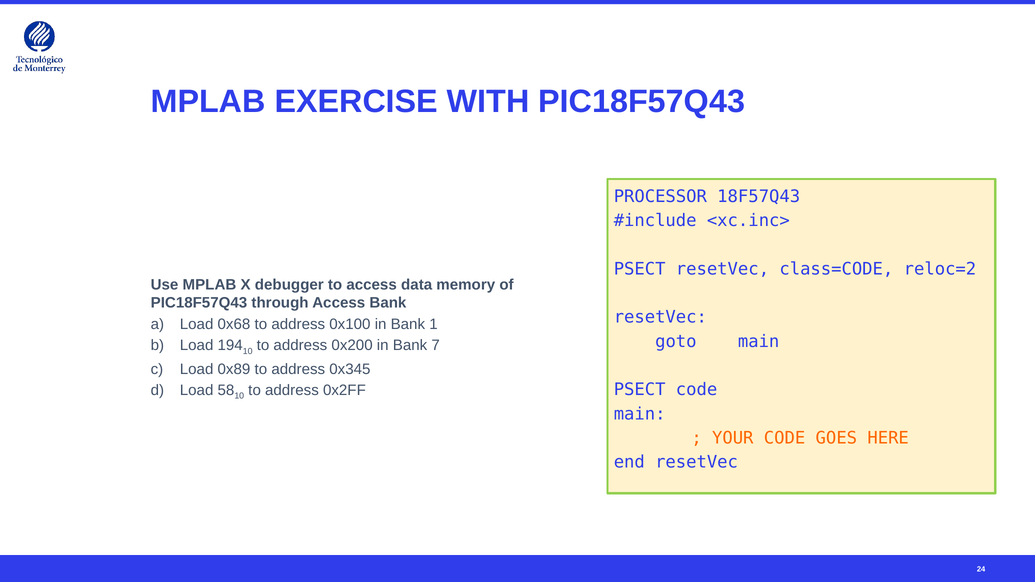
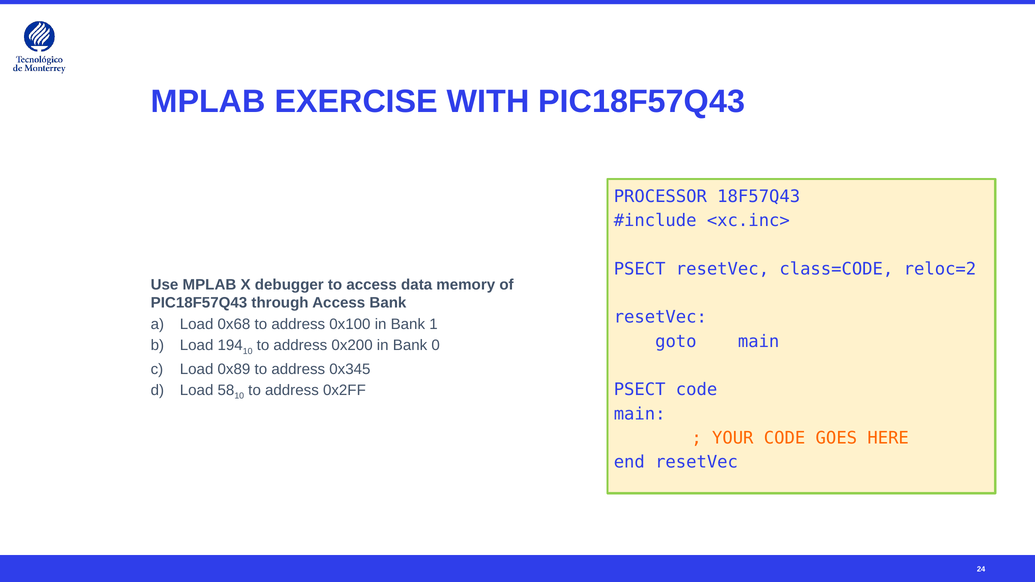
7: 7 -> 0
